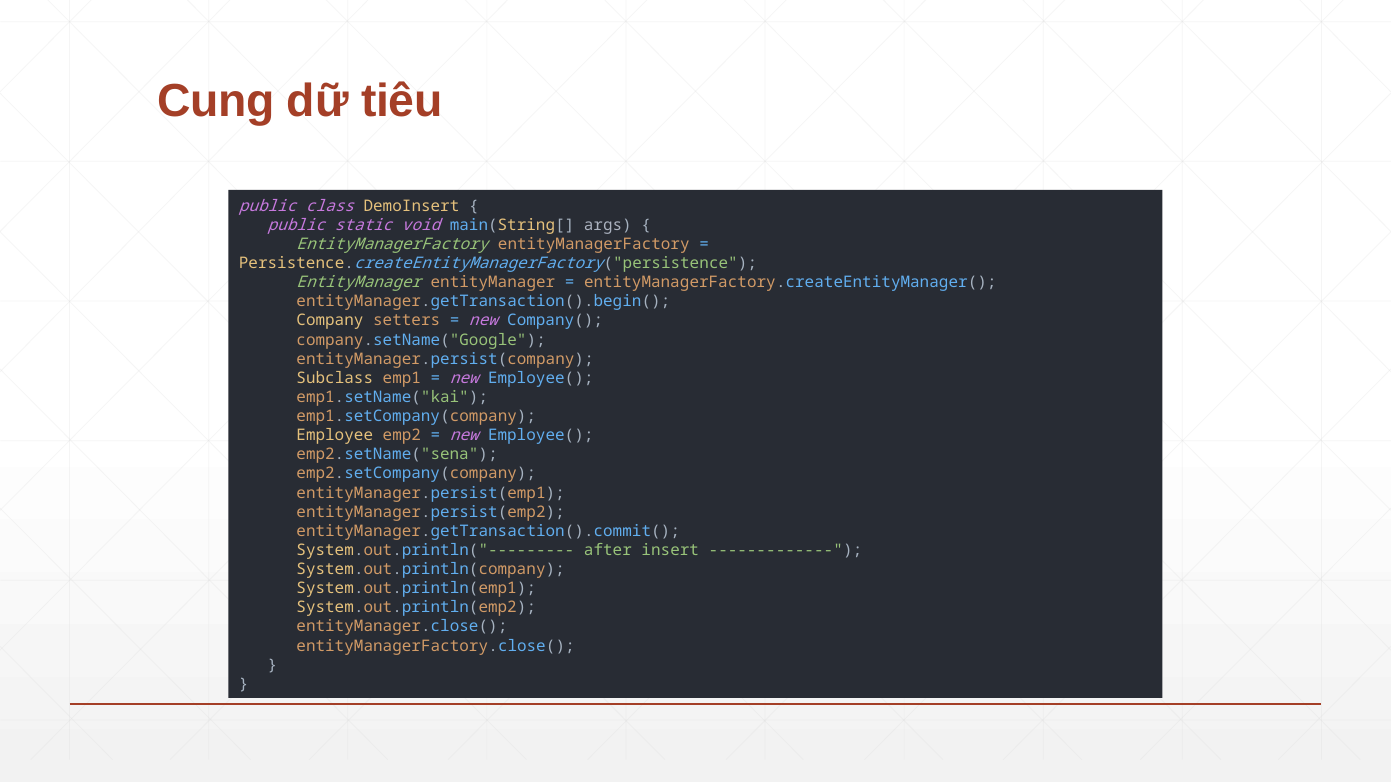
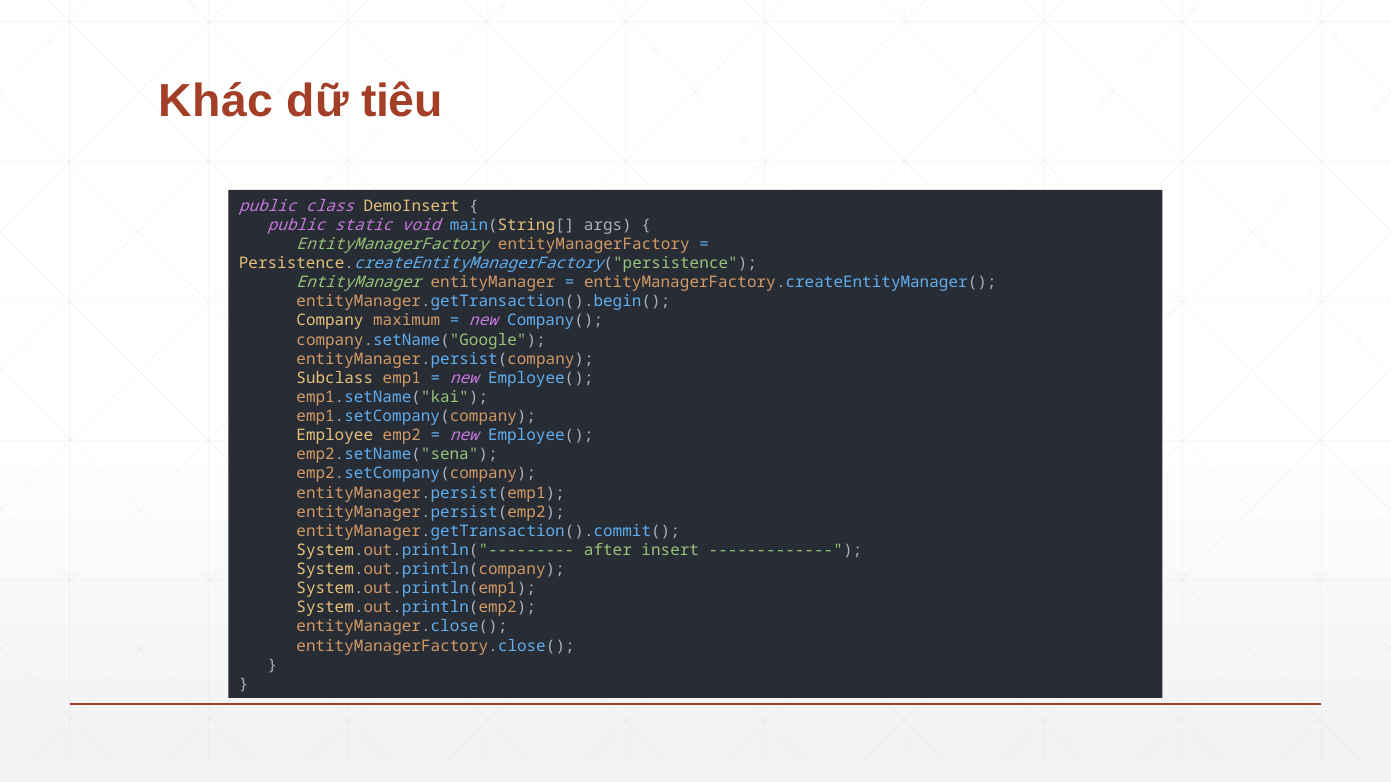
Cung: Cung -> Khác
setters: setters -> maximum
